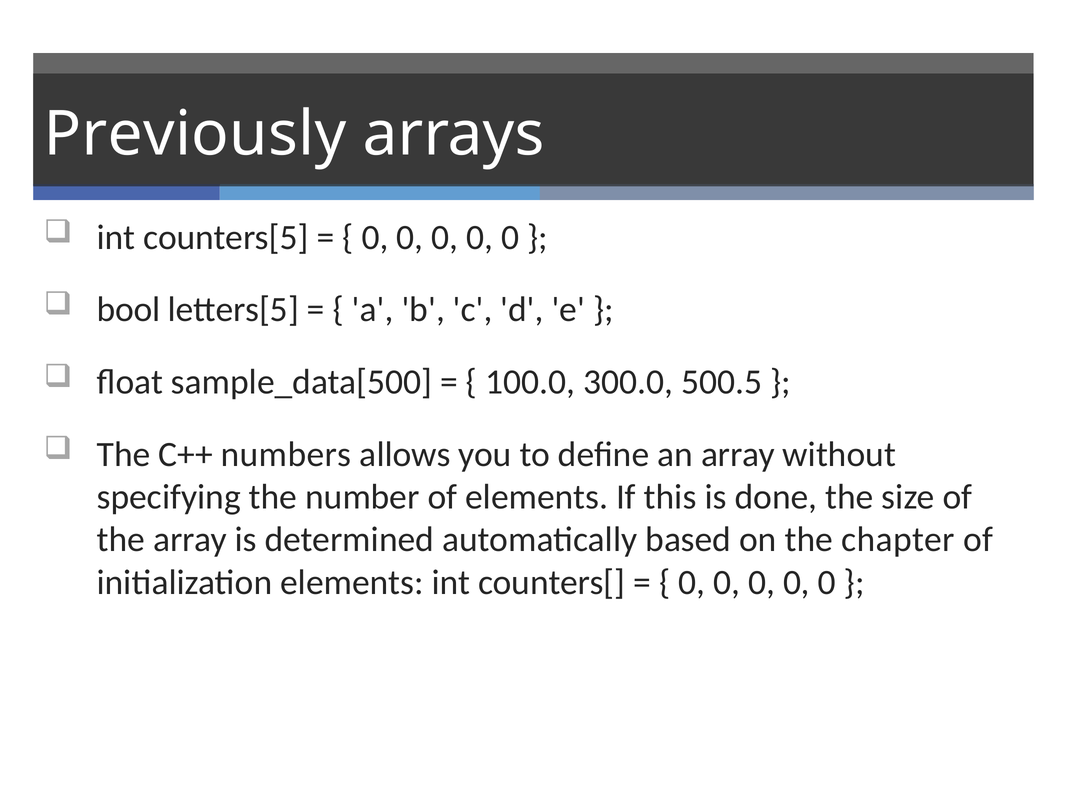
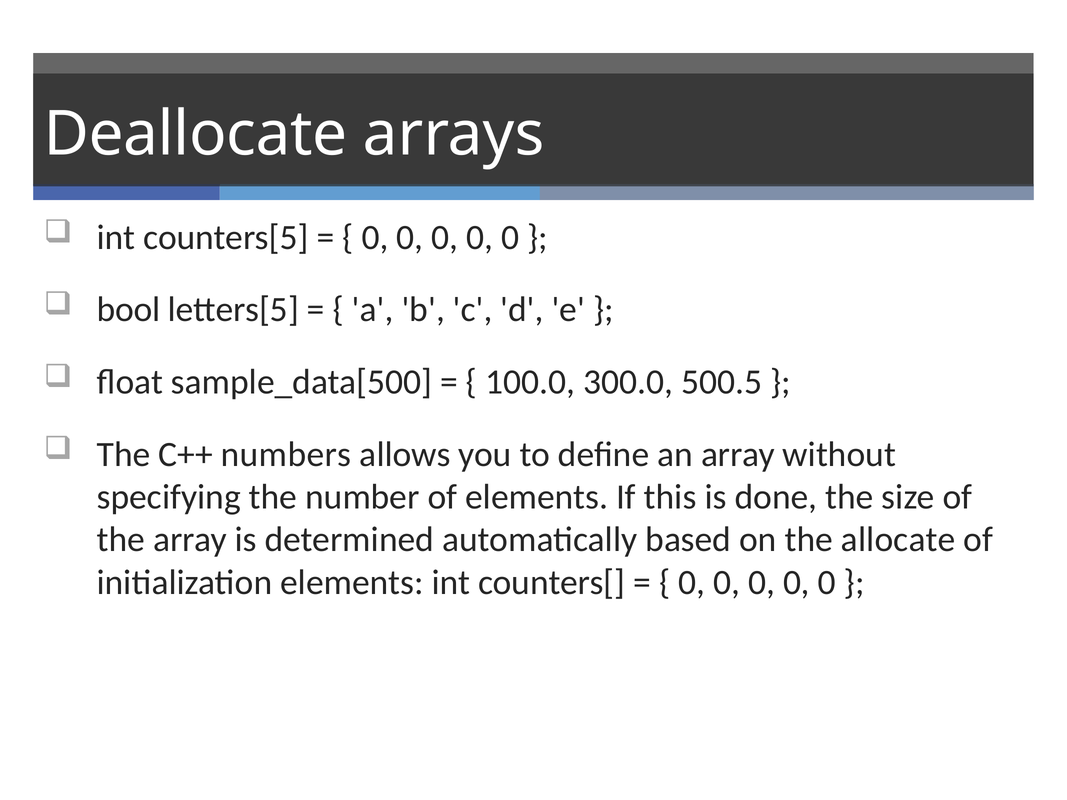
Previously: Previously -> Deallocate
chapter: chapter -> allocate
